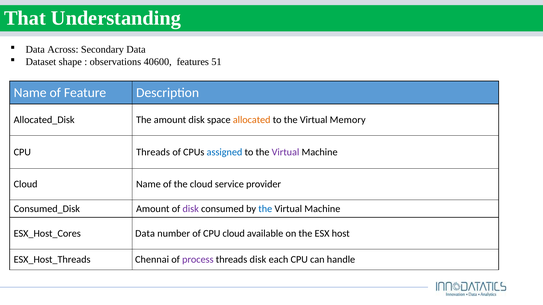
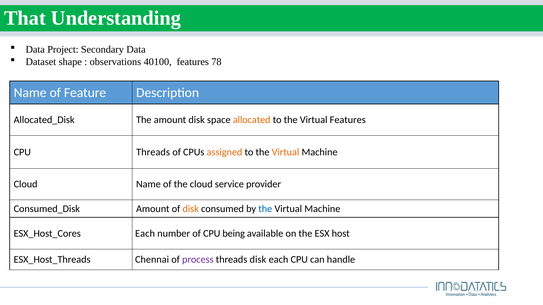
Across: Across -> Project
40600: 40600 -> 40100
51: 51 -> 78
Virtual Memory: Memory -> Features
assigned colour: blue -> orange
Virtual at (285, 152) colour: purple -> orange
disk at (191, 209) colour: purple -> orange
Data at (145, 234): Data -> Each
CPU cloud: cloud -> being
